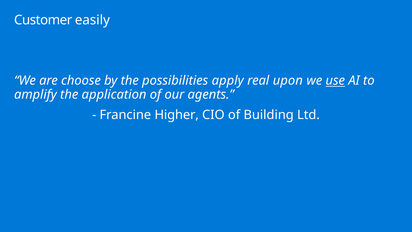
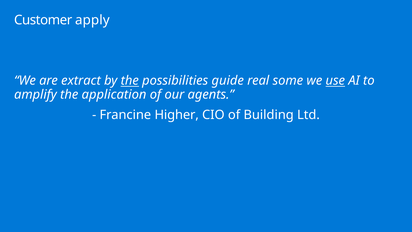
easily: easily -> apply
choose: choose -> extract
the at (130, 81) underline: none -> present
apply: apply -> guide
upon: upon -> some
